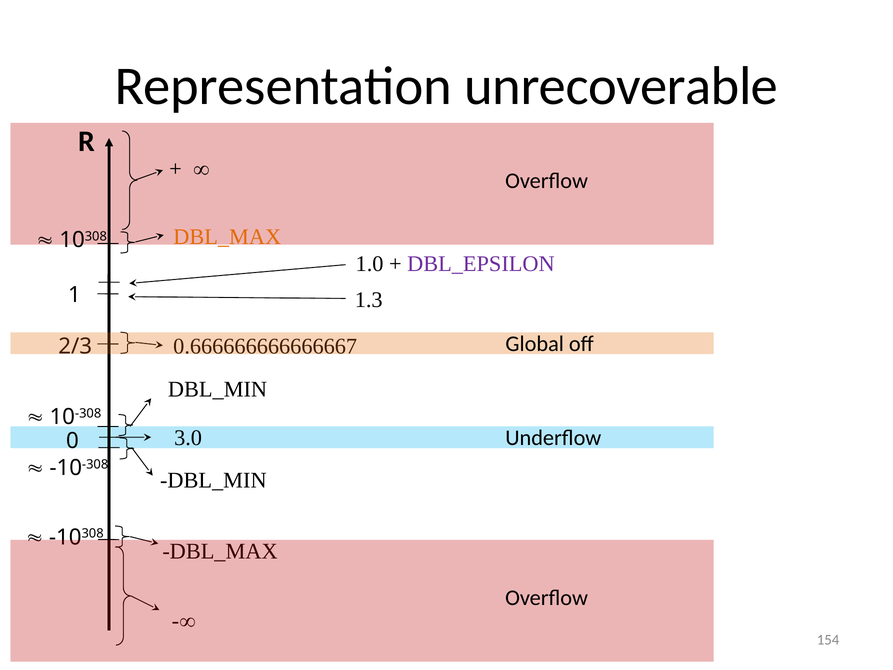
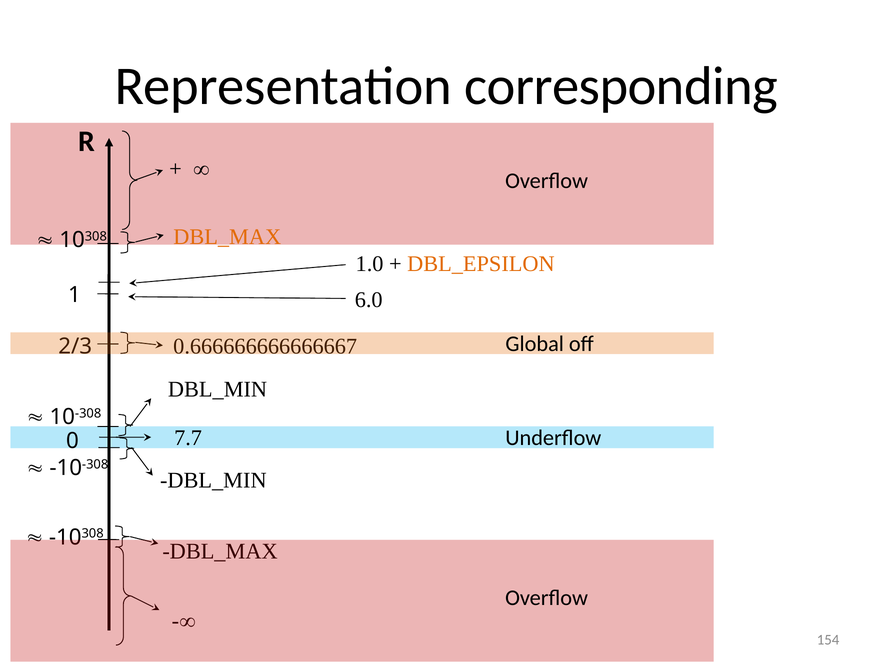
unrecoverable: unrecoverable -> corresponding
DBL_EPSILON colour: purple -> orange
1.3: 1.3 -> 6.0
3.0: 3.0 -> 7.7
